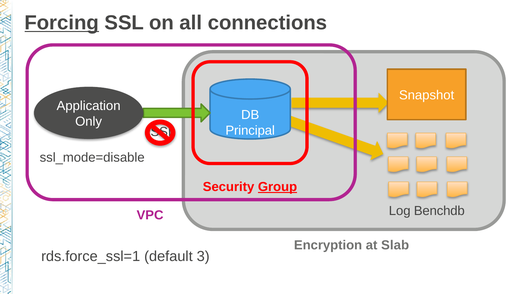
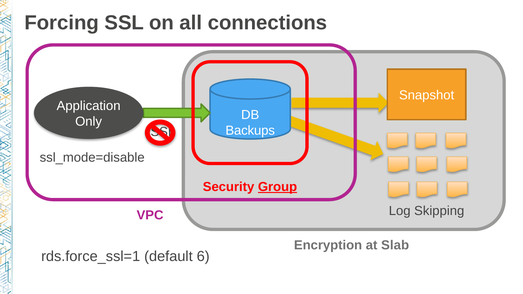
Forcing underline: present -> none
Principal: Principal -> Backups
Benchdb: Benchdb -> Skipping
3: 3 -> 6
